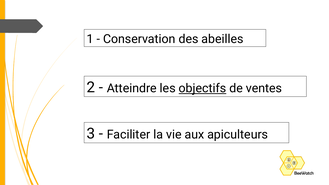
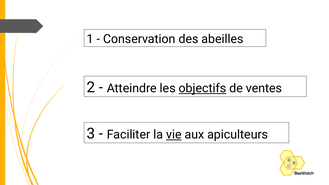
vie underline: none -> present
